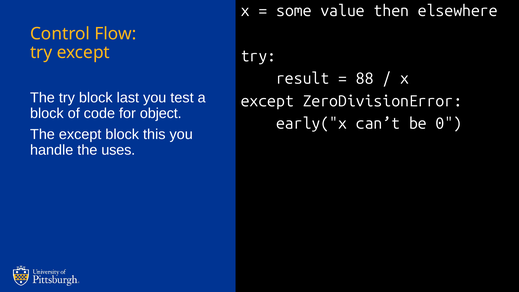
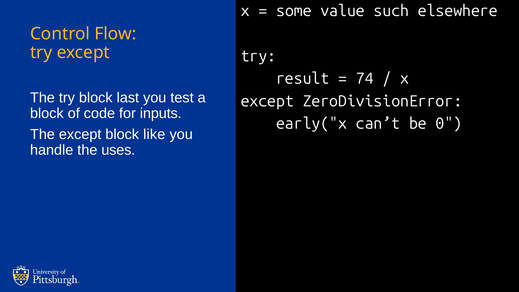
then: then -> such
88: 88 -> 74
object: object -> inputs
this: this -> like
